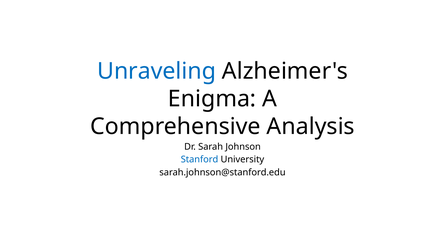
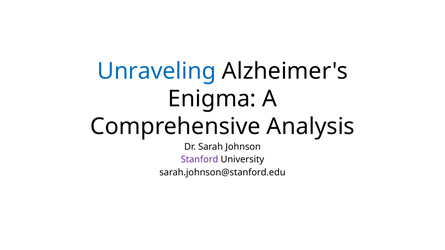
Stanford colour: blue -> purple
